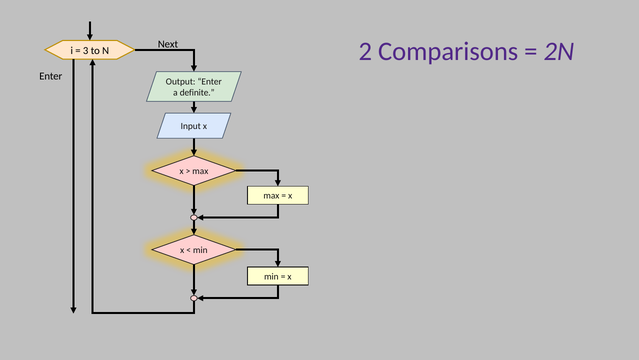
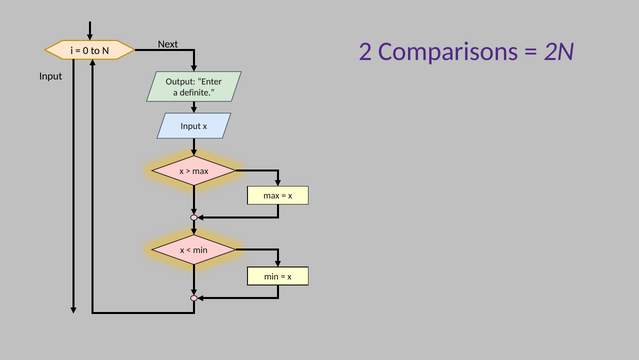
3: 3 -> 0
Enter at (51, 76): Enter -> Input
